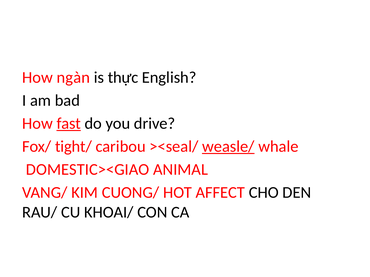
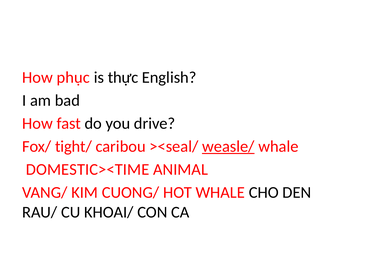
ngàn: ngàn -> phục
fast underline: present -> none
DOMESTIC><GIAO: DOMESTIC><GIAO -> DOMESTIC><TIME
HOT AFFECT: AFFECT -> WHALE
